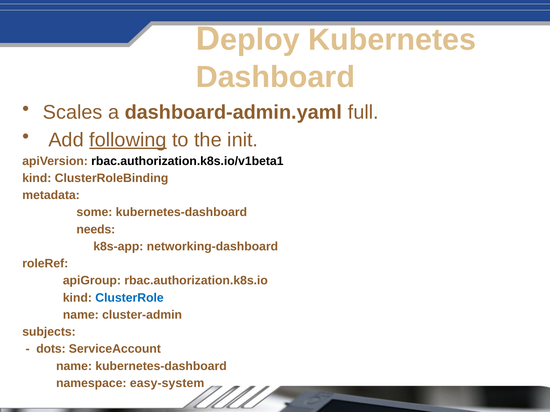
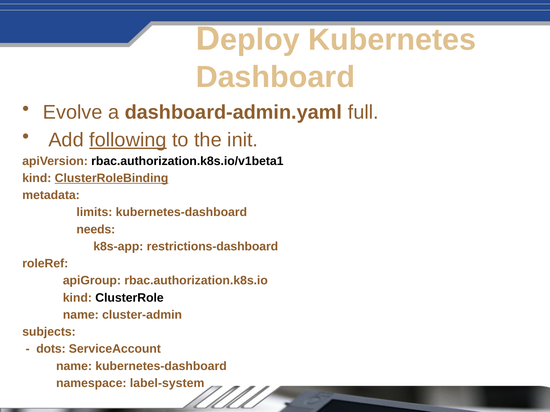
Scales: Scales -> Evolve
ClusterRoleBinding underline: none -> present
some: some -> limits
networking-dashboard: networking-dashboard -> restrictions-dashboard
ClusterRole colour: blue -> black
easy-system: easy-system -> label-system
